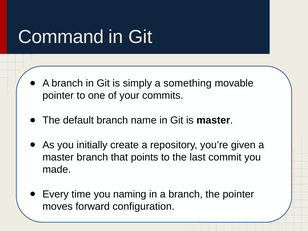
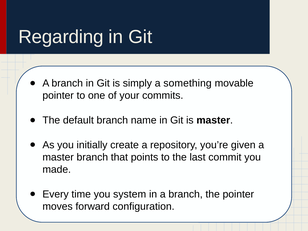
Command: Command -> Regarding
naming: naming -> system
